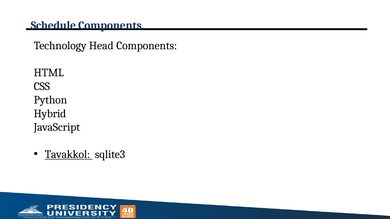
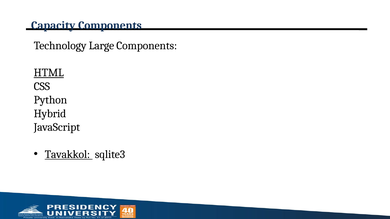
Schedule: Schedule -> Capacity
Head: Head -> Large
HTML underline: none -> present
